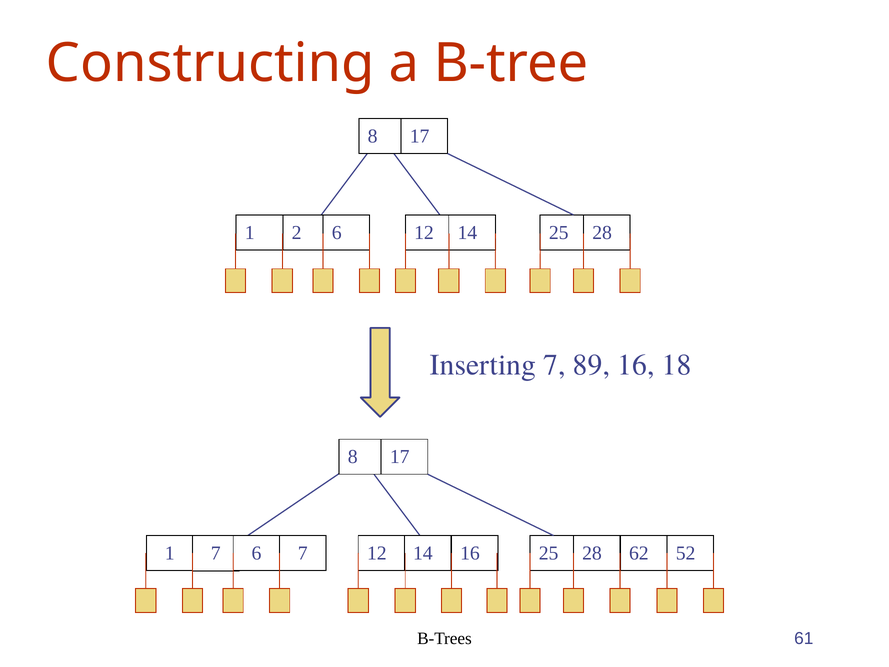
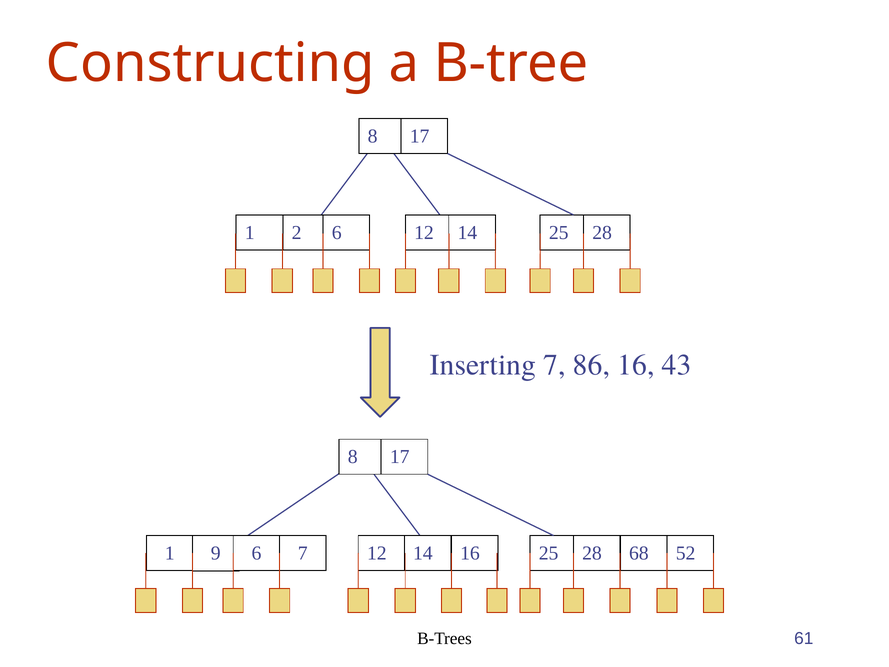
89: 89 -> 86
18: 18 -> 43
1 7: 7 -> 9
62: 62 -> 68
